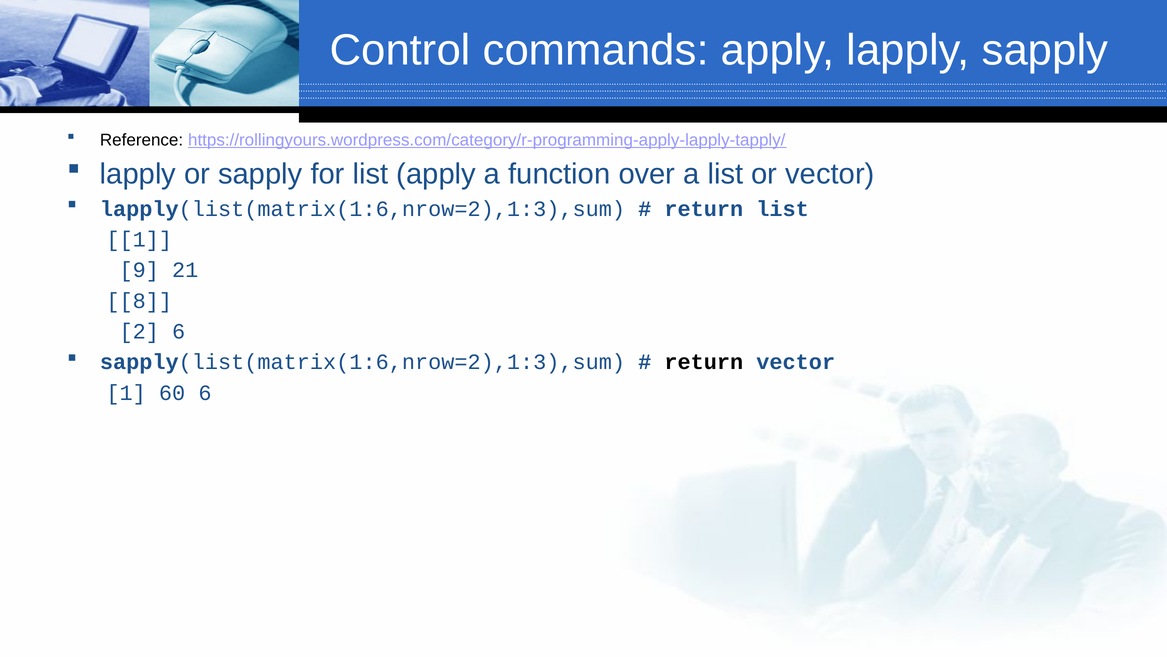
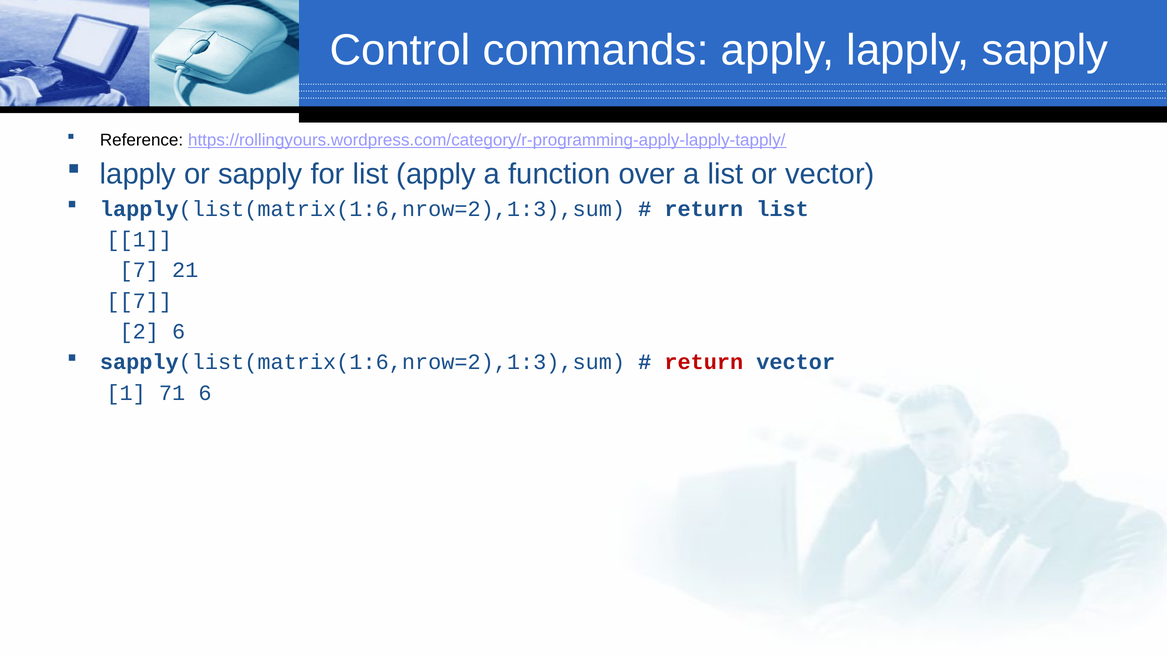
9 at (139, 270): 9 -> 7
8 at (139, 301): 8 -> 7
return at (704, 362) colour: black -> red
60: 60 -> 71
